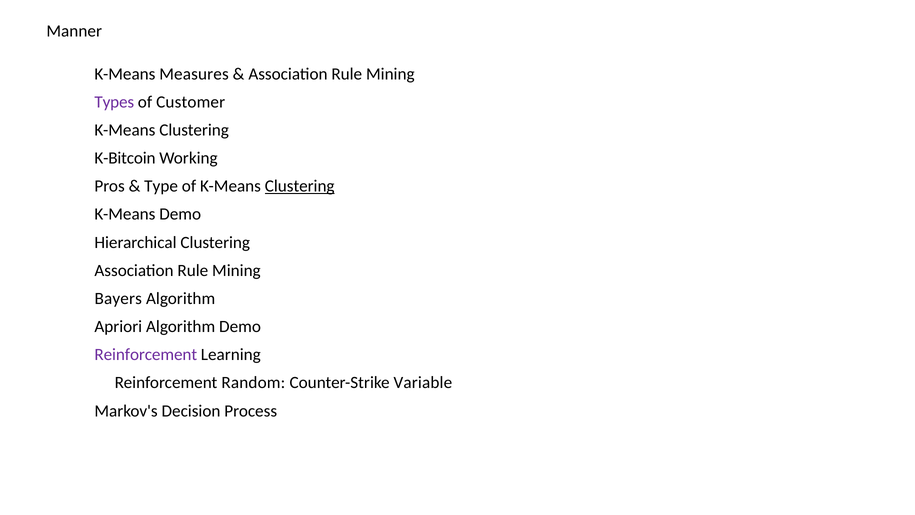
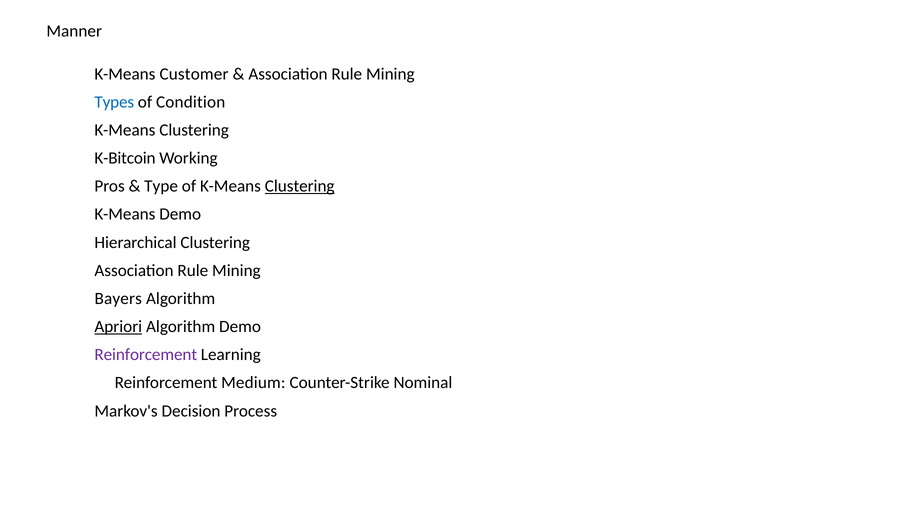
Measures: Measures -> Customer
Types colour: purple -> blue
Customer: Customer -> Condition
Apriori underline: none -> present
Random: Random -> Medium
Variable: Variable -> Nominal
